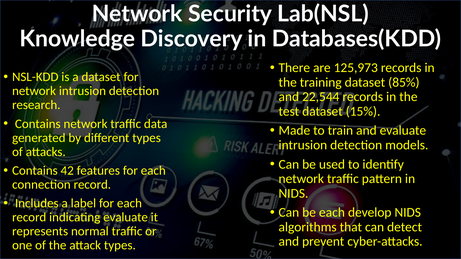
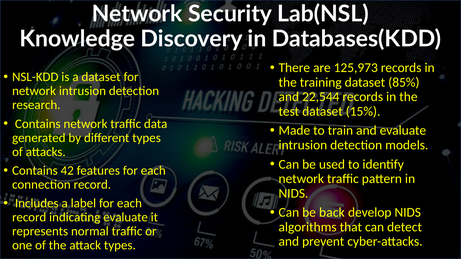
be each: each -> back
